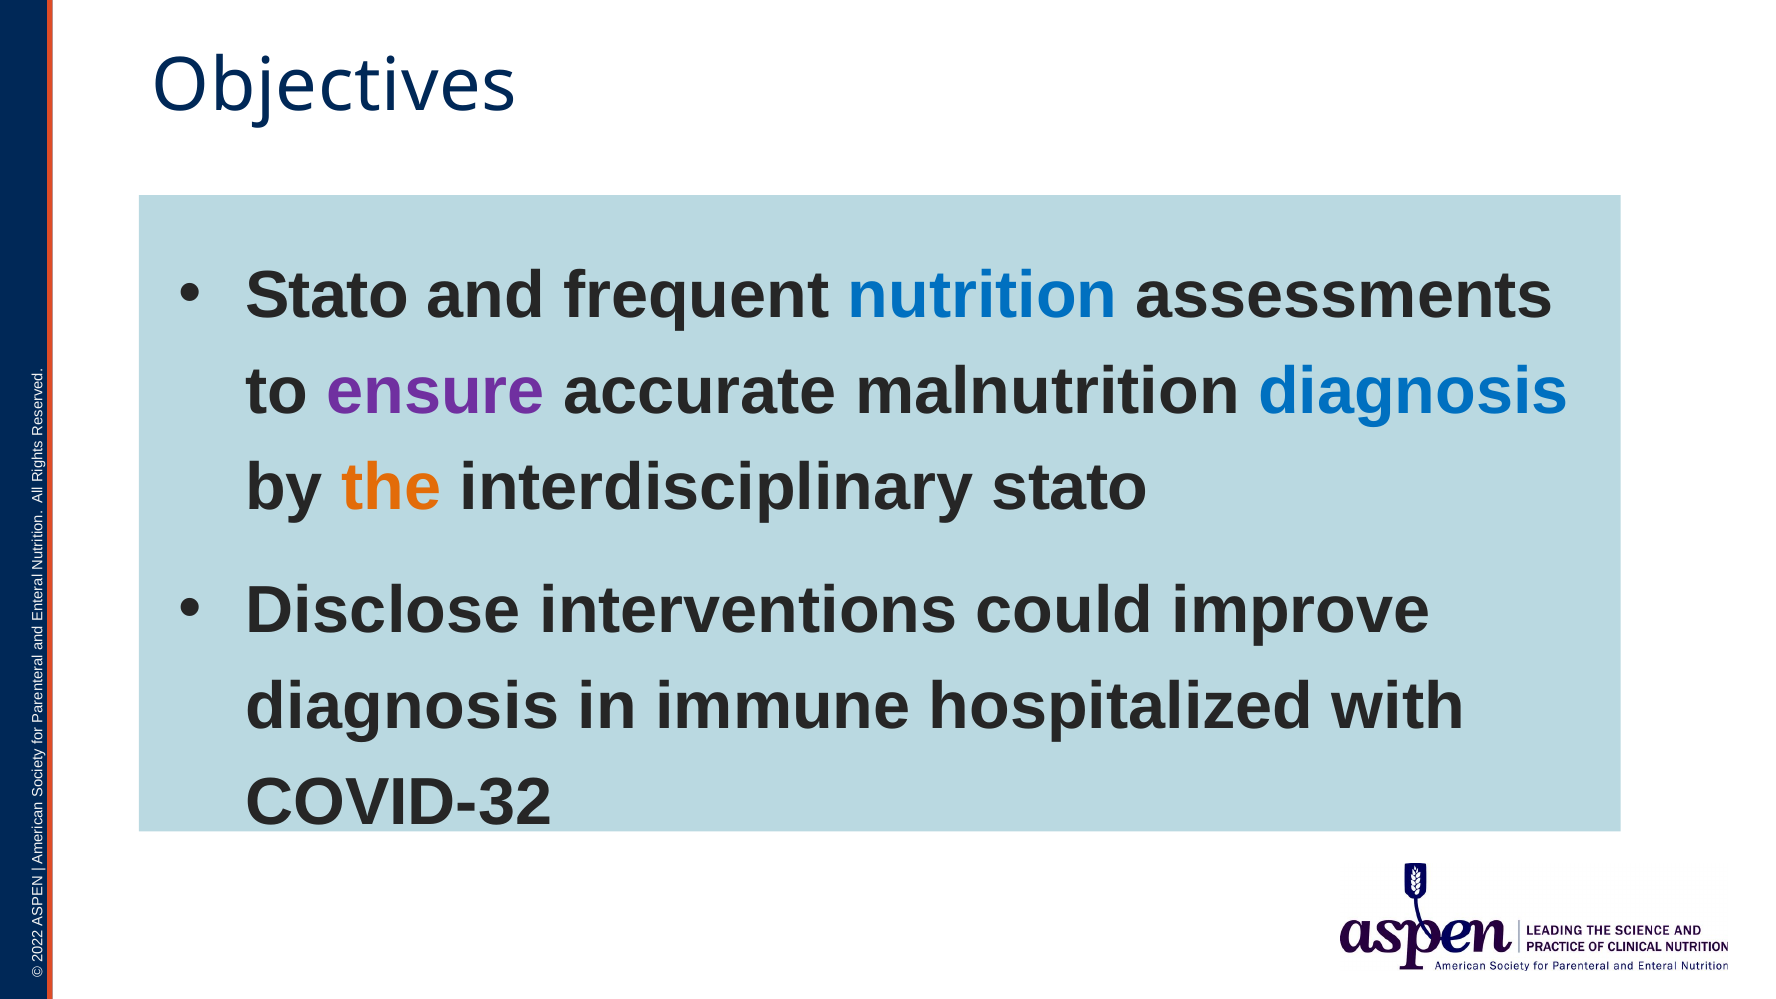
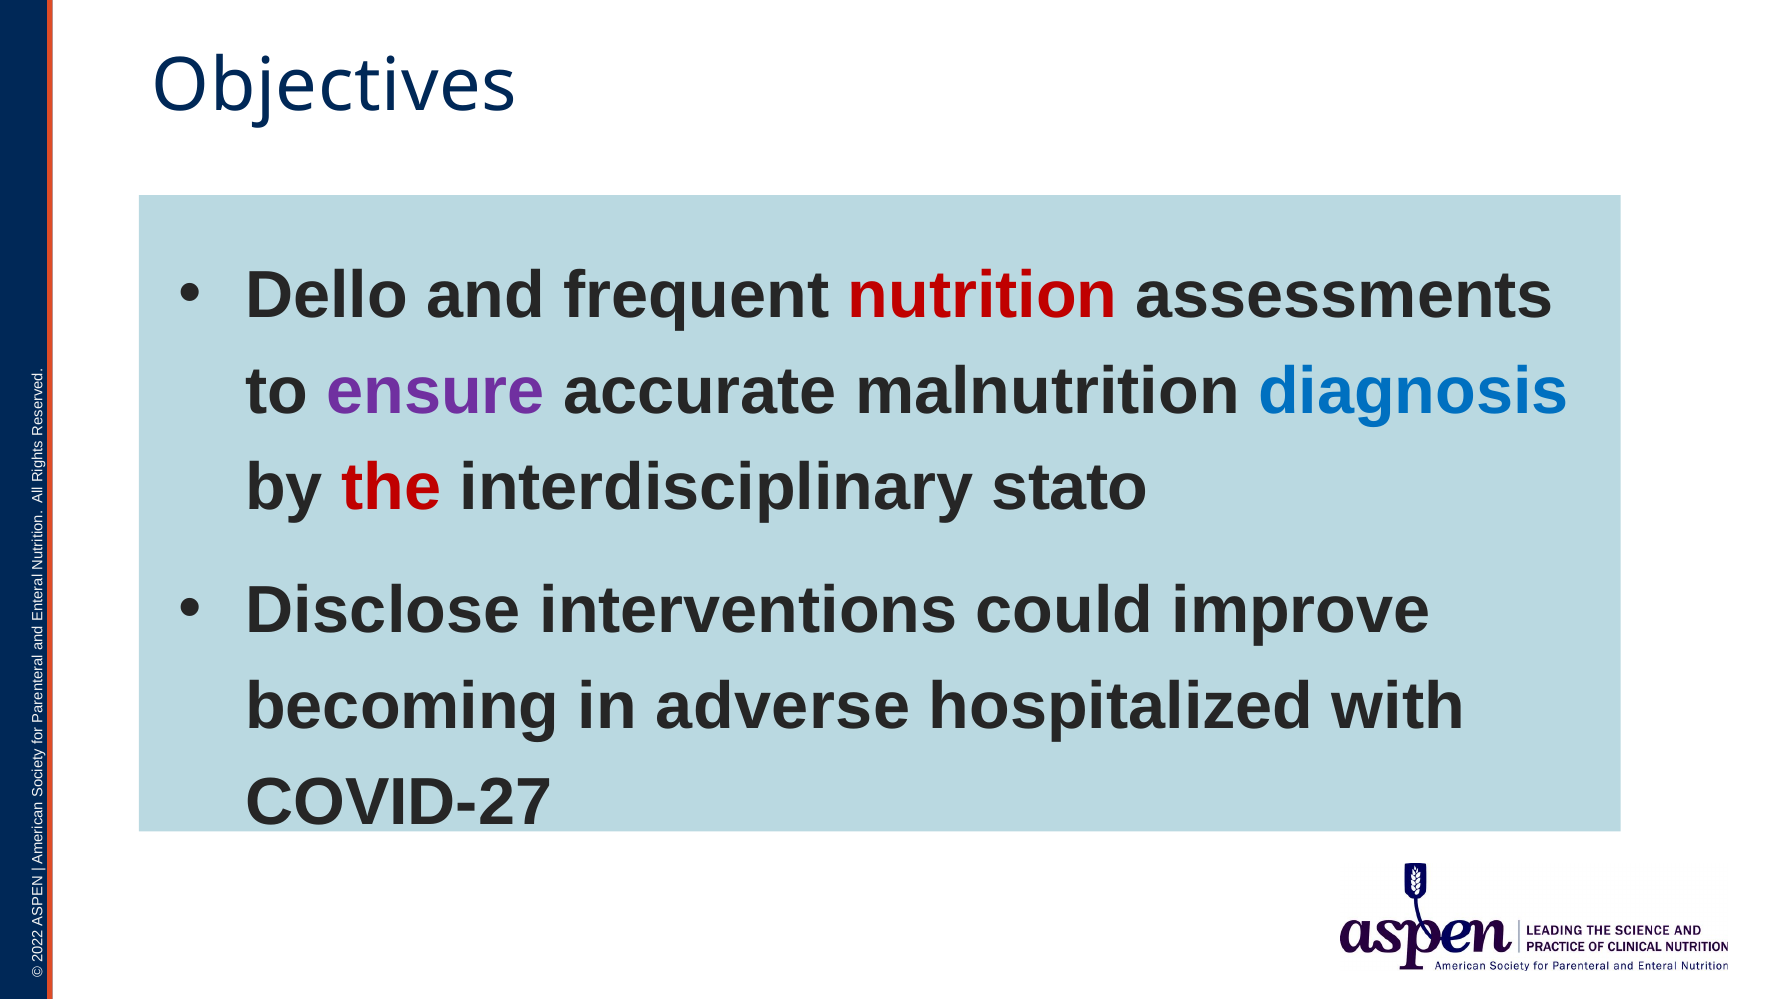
Stato at (327, 296): Stato -> Dello
nutrition colour: blue -> red
the colour: orange -> red
diagnosis at (402, 707): diagnosis -> becoming
immune: immune -> adverse
COVID-32: COVID-32 -> COVID-27
